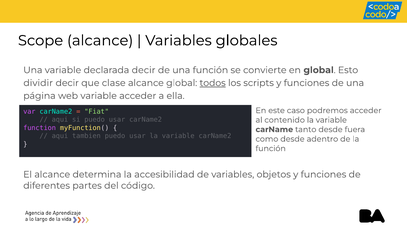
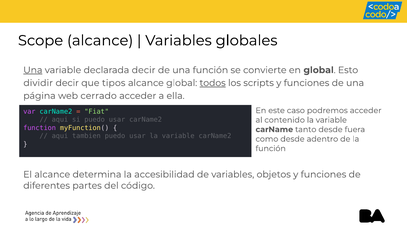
Una at (33, 70) underline: none -> present
clase: clase -> tipos
web variable: variable -> cerrado
